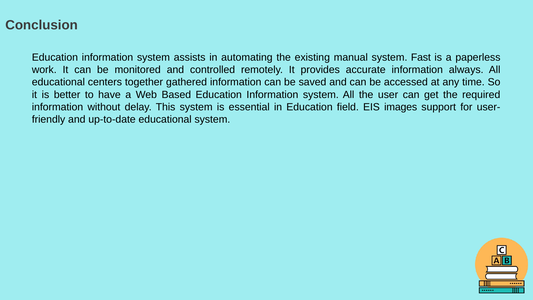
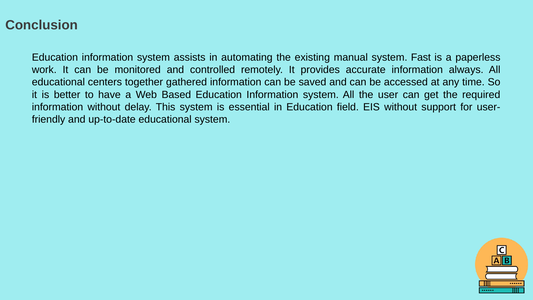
EIS images: images -> without
